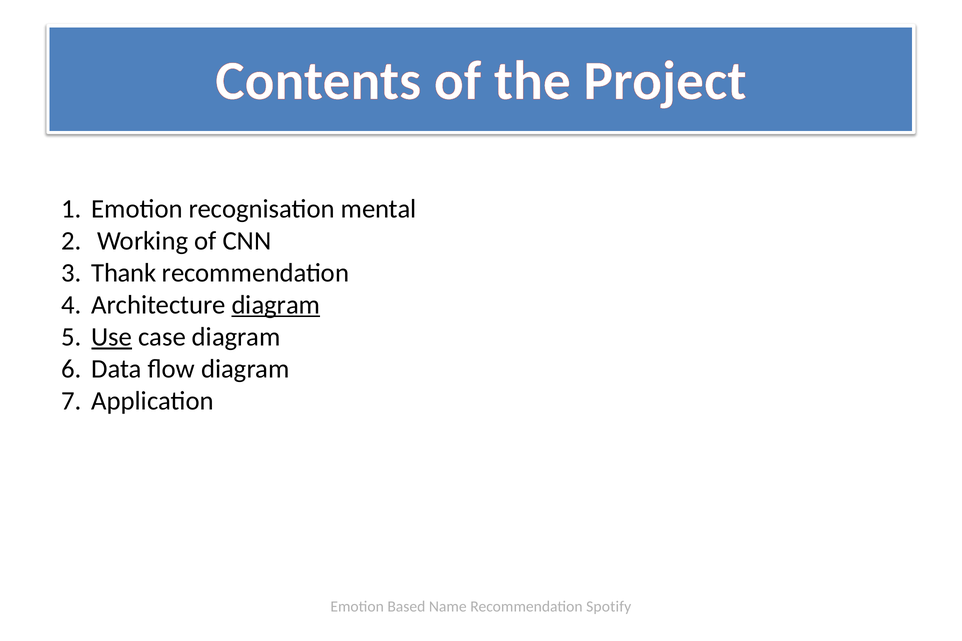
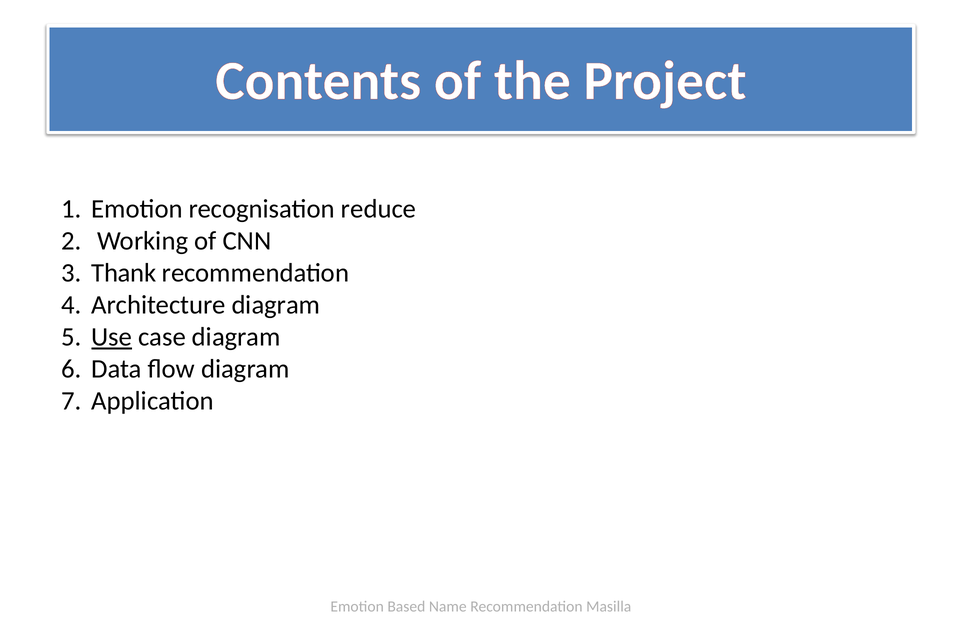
mental: mental -> reduce
diagram at (276, 305) underline: present -> none
Spotify: Spotify -> Masilla
